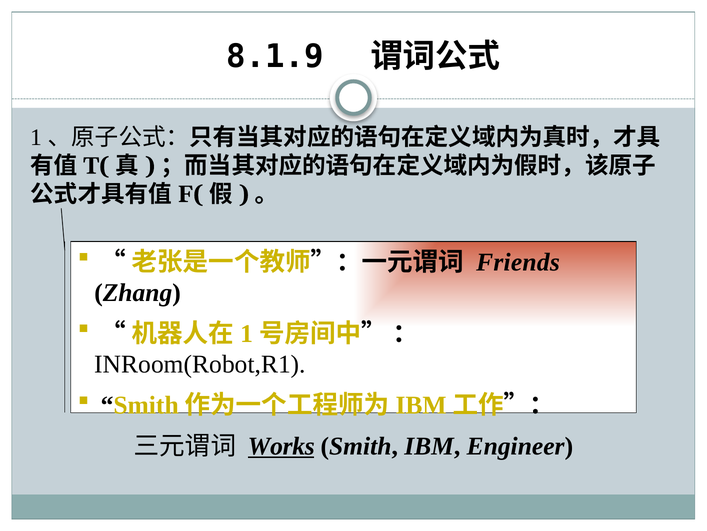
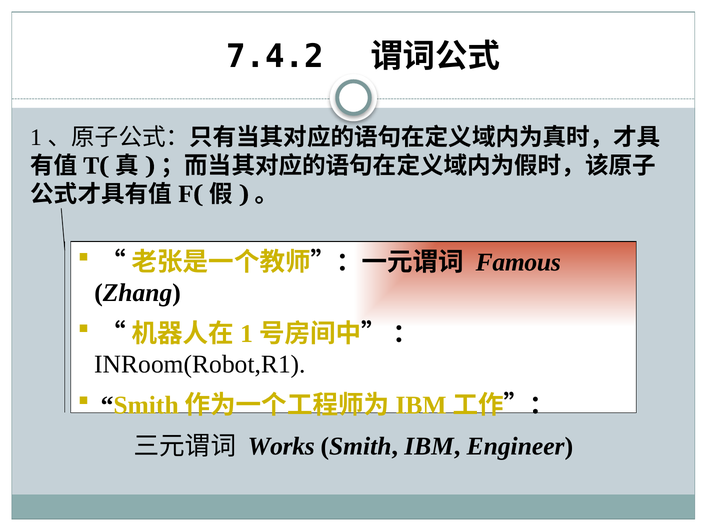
8.1.9: 8.1.9 -> 7.4.2
Friends: Friends -> Famous
Works underline: present -> none
